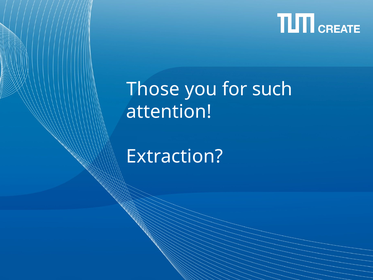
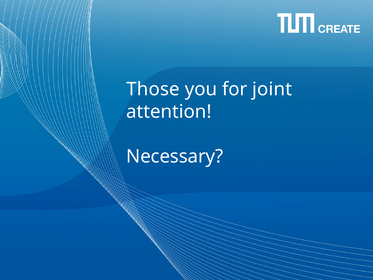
such: such -> joint
Extraction: Extraction -> Necessary
